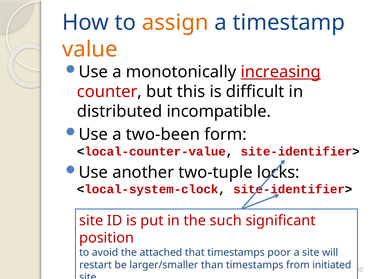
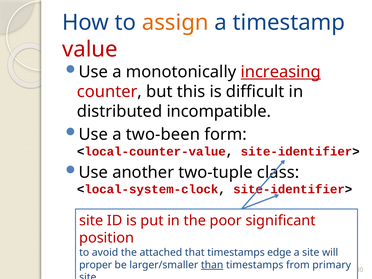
value colour: orange -> red
locks: locks -> class
such: such -> poor
poor: poor -> edge
restart: restart -> proper
than underline: none -> present
initiated: initiated -> primary
